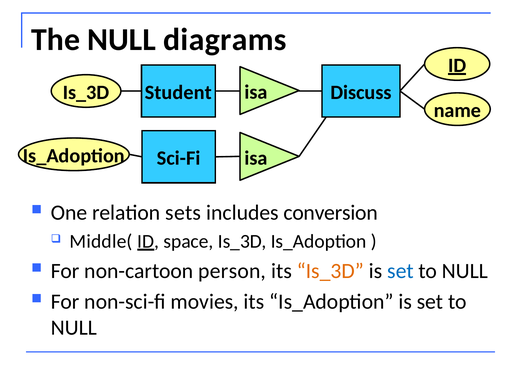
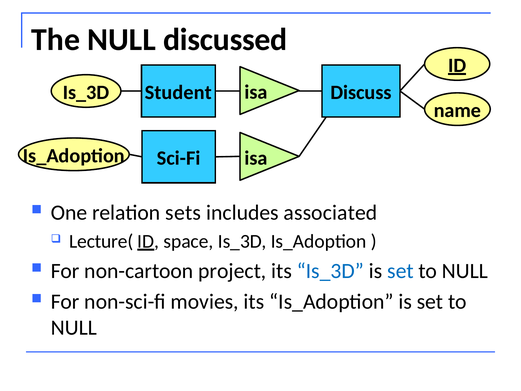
diagrams: diagrams -> discussed
conversion: conversion -> associated
Middle(: Middle( -> Lecture(
person: person -> project
Is_3D at (330, 271) colour: orange -> blue
